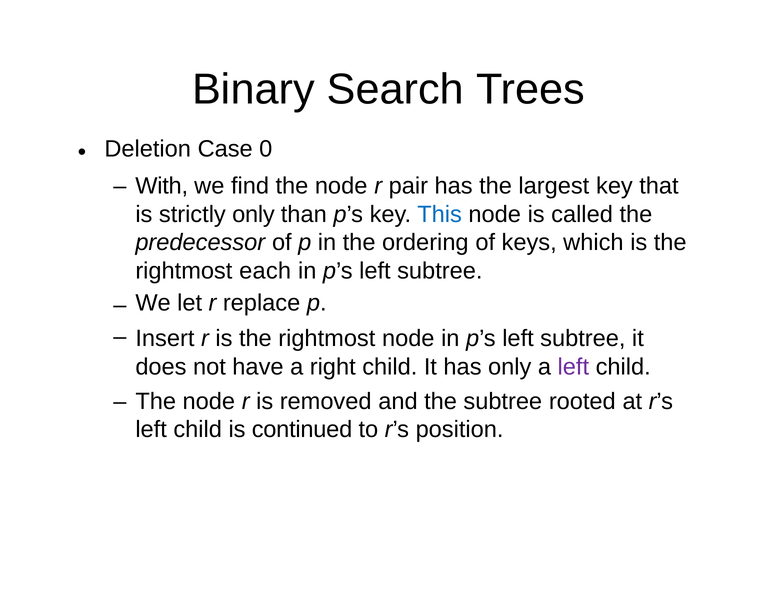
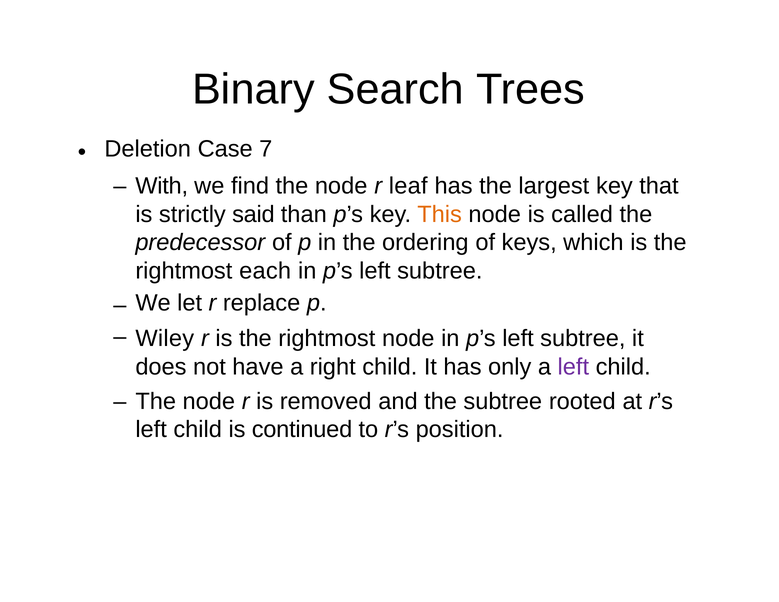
0: 0 -> 7
pair: pair -> leaf
strictly only: only -> said
This colour: blue -> orange
Insert: Insert -> Wiley
